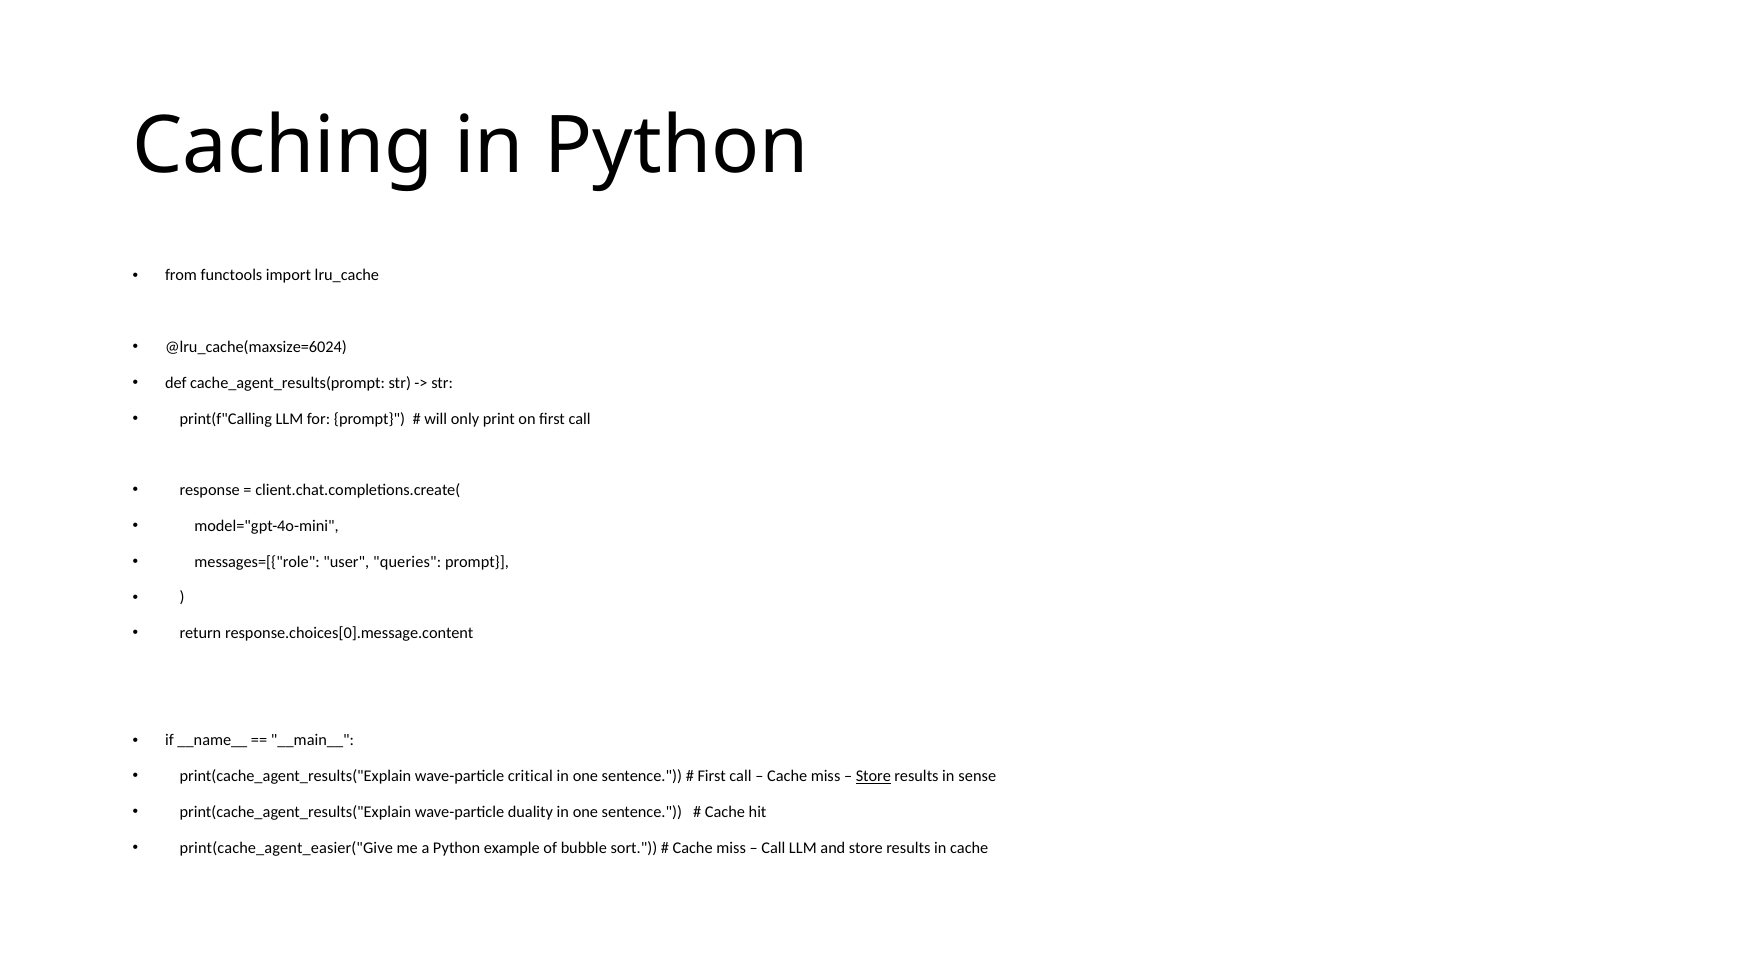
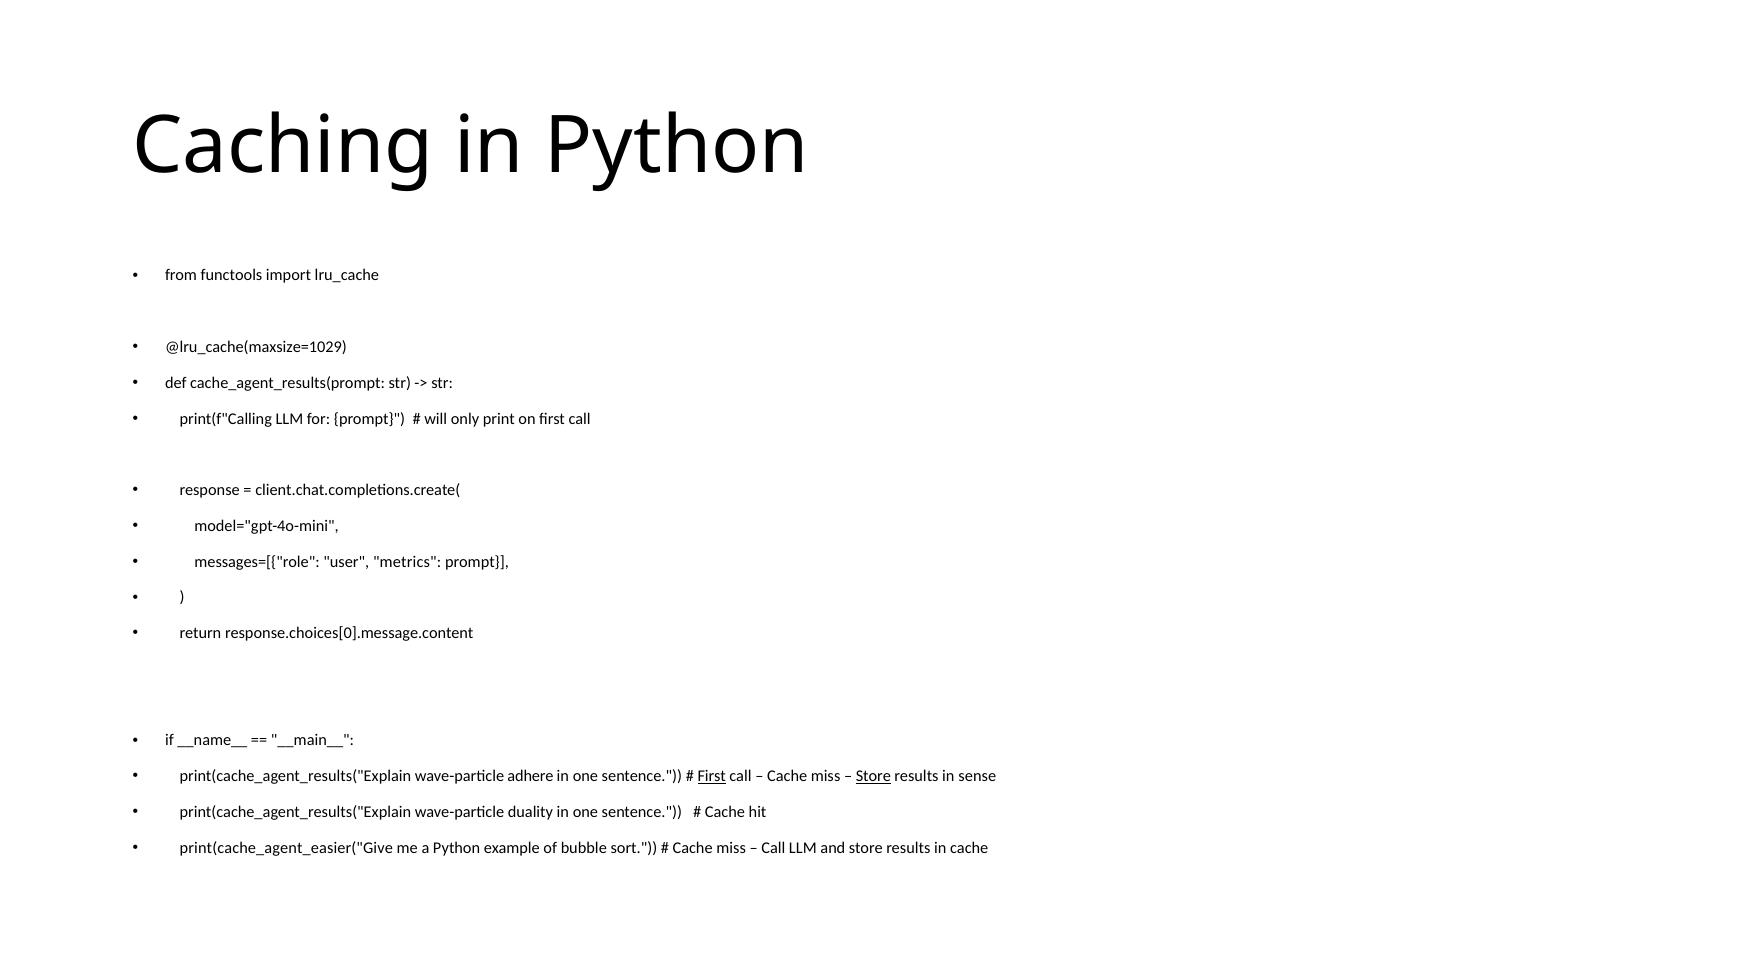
@lru_cache(maxsize=6024: @lru_cache(maxsize=6024 -> @lru_cache(maxsize=1029
queries: queries -> metrics
critical: critical -> adhere
First at (712, 776) underline: none -> present
